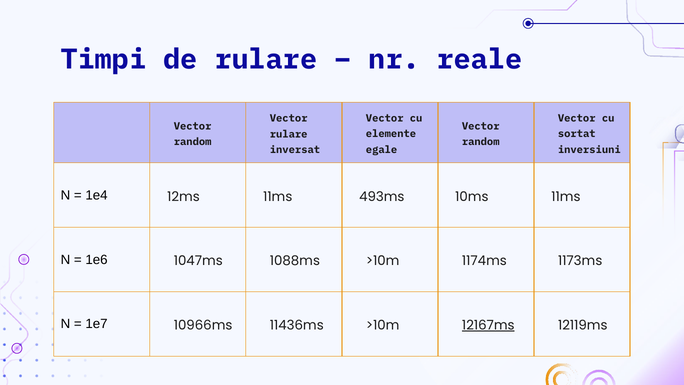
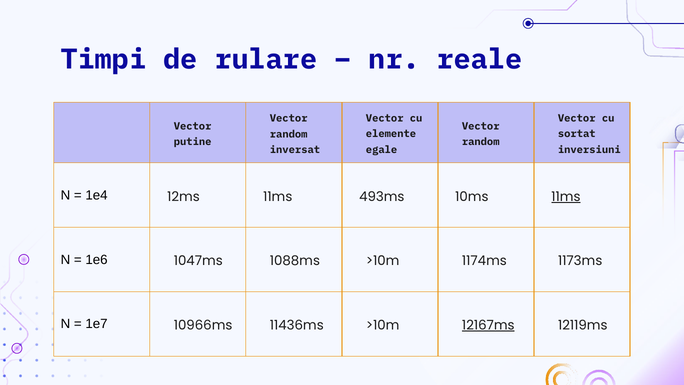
rulare at (289, 134): rulare -> random
random at (193, 142): random -> putine
11ms at (566, 197) underline: none -> present
